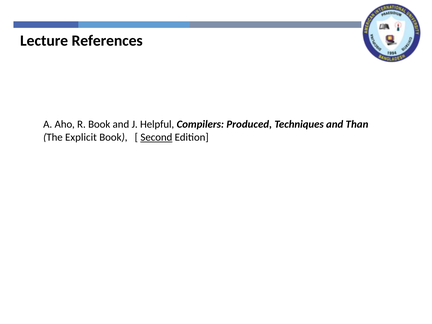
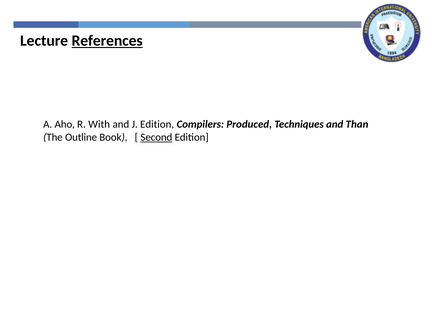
References underline: none -> present
R Book: Book -> With
J Helpful: Helpful -> Edition
Explicit: Explicit -> Outline
